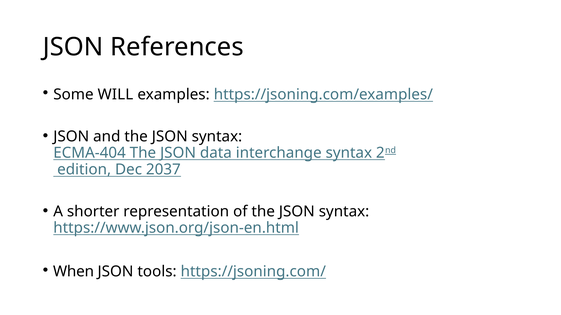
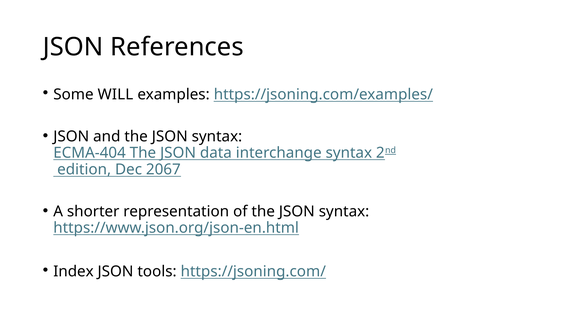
2037: 2037 -> 2067
When: When -> Index
